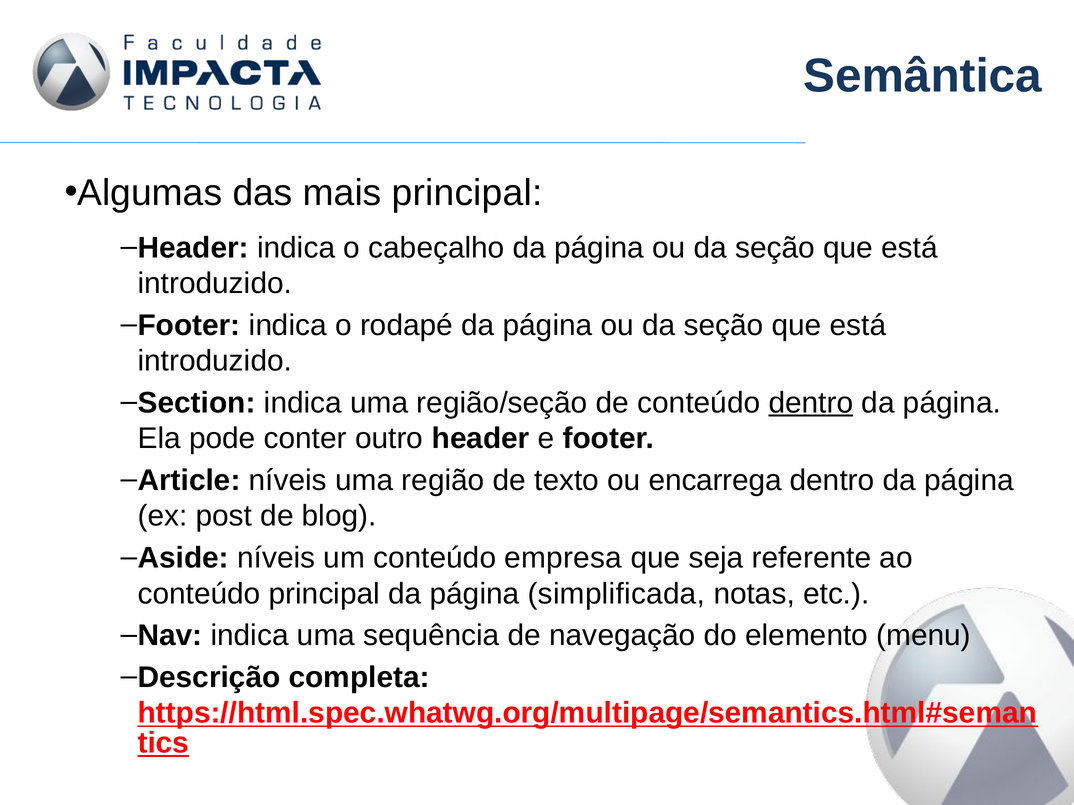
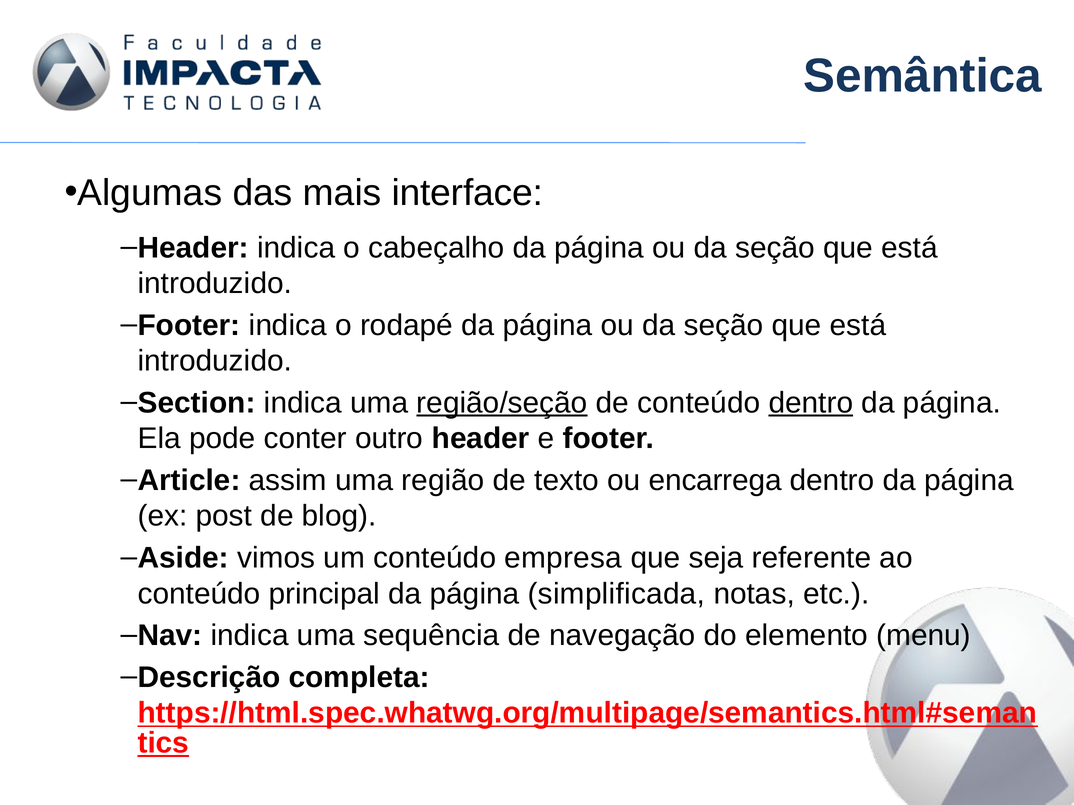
mais principal: principal -> interface
região/seção underline: none -> present
Article níveis: níveis -> assim
Aside níveis: níveis -> vimos
